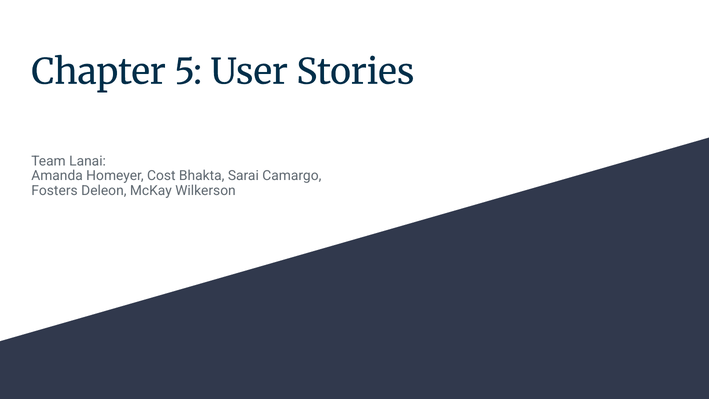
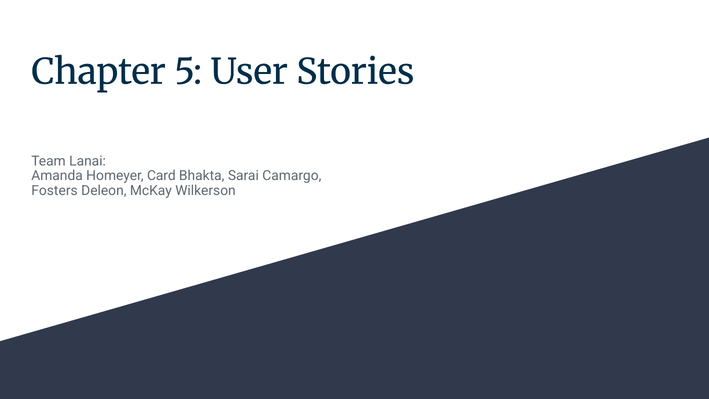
Cost: Cost -> Card
